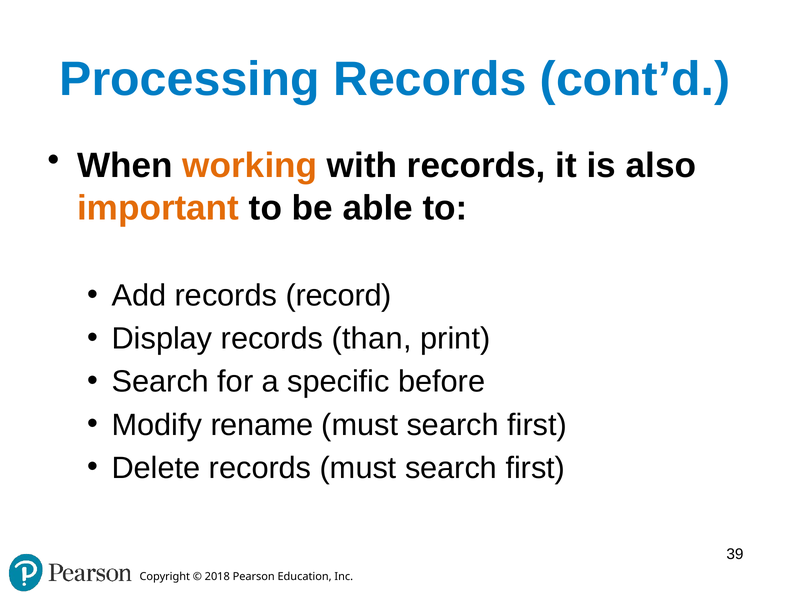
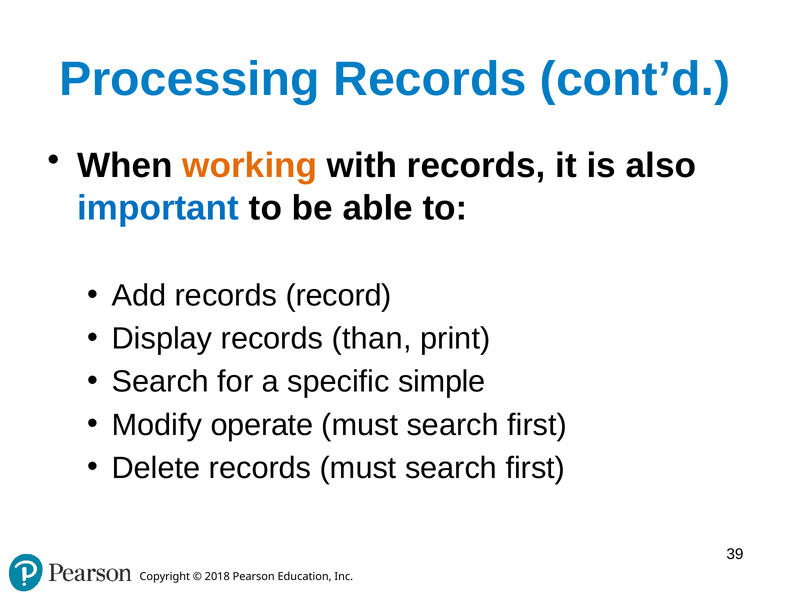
important colour: orange -> blue
before: before -> simple
rename: rename -> operate
